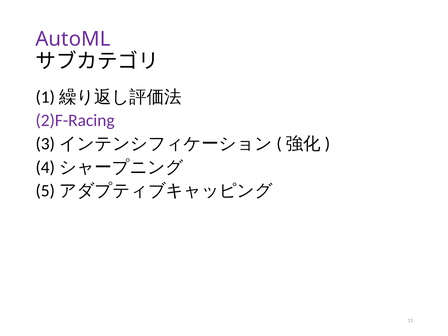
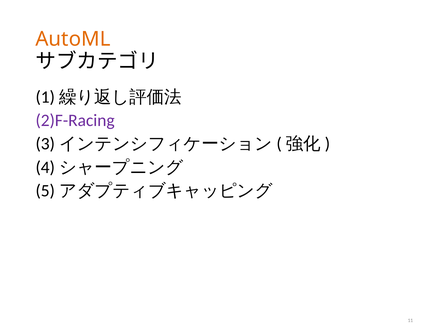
AutoML colour: purple -> orange
